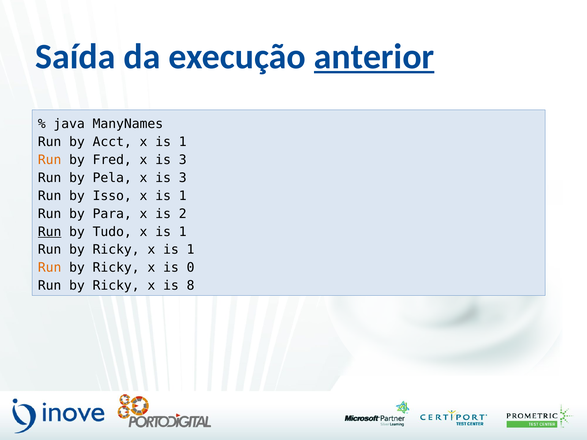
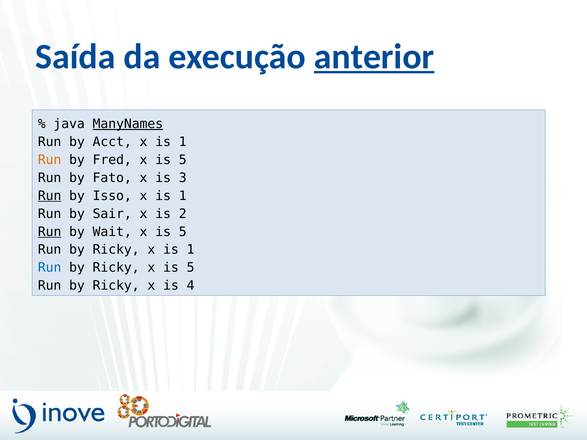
ManyNames underline: none -> present
Fred x is 3: 3 -> 5
Pela: Pela -> Fato
Run at (50, 196) underline: none -> present
Para: Para -> Sair
Tudo: Tudo -> Wait
1 at (183, 232): 1 -> 5
Run at (50, 268) colour: orange -> blue
Ricky x is 0: 0 -> 5
8: 8 -> 4
